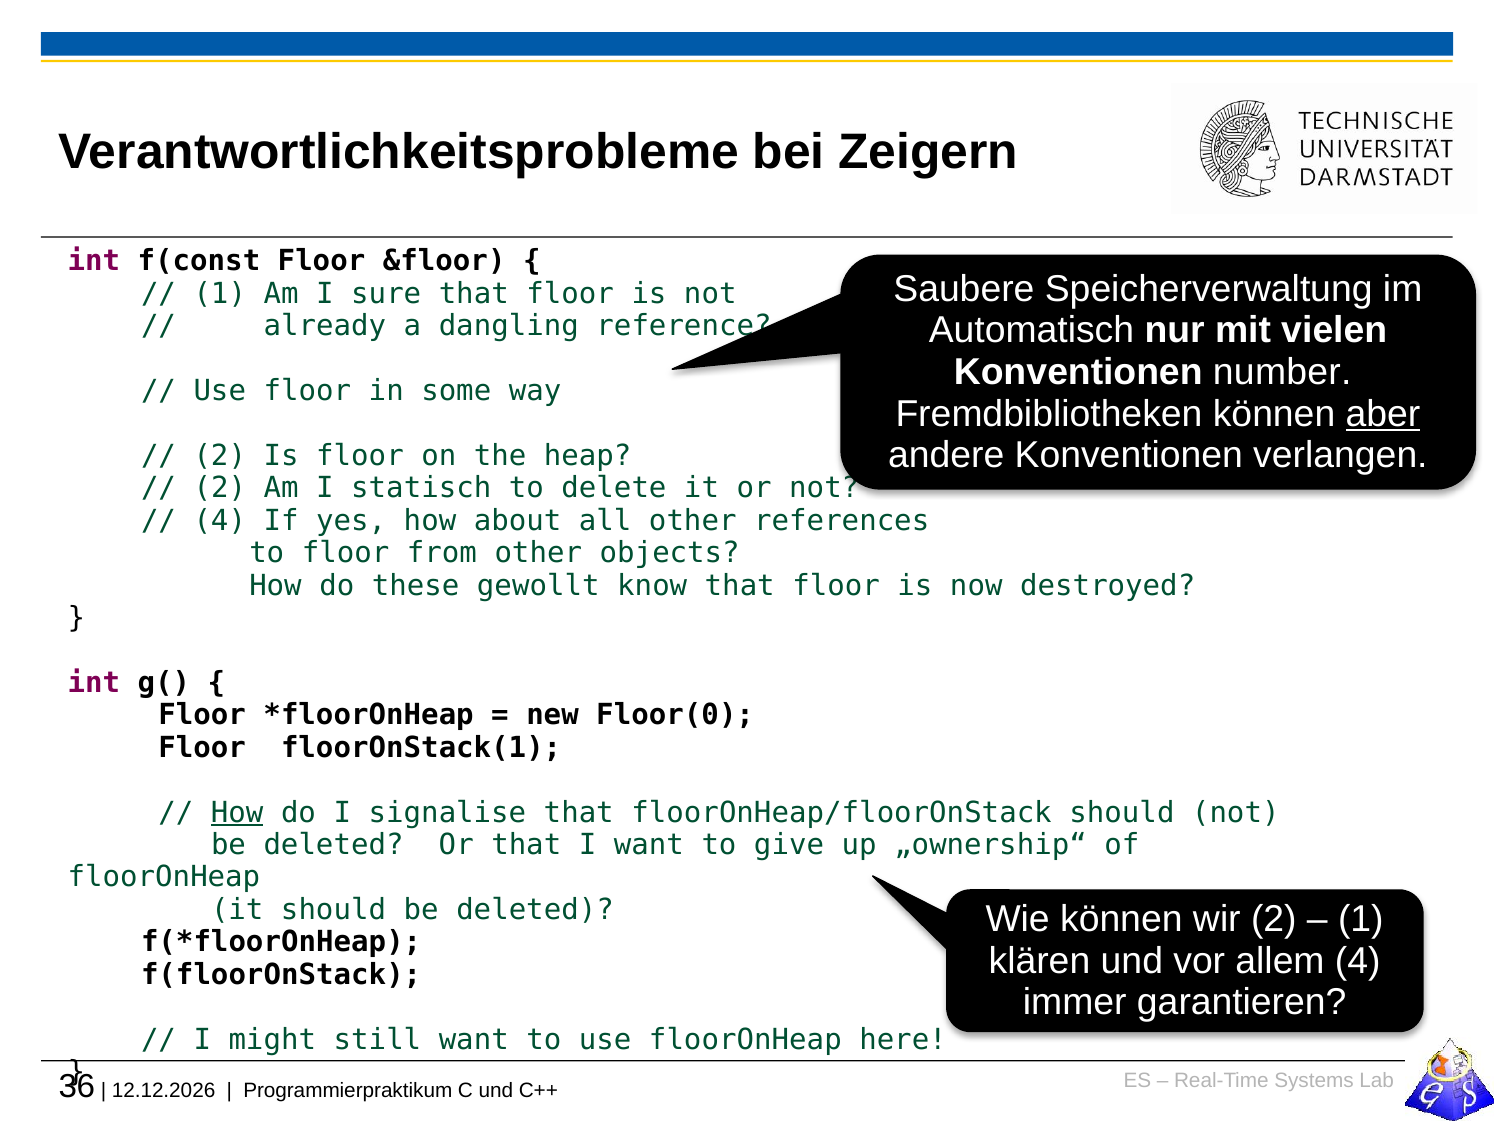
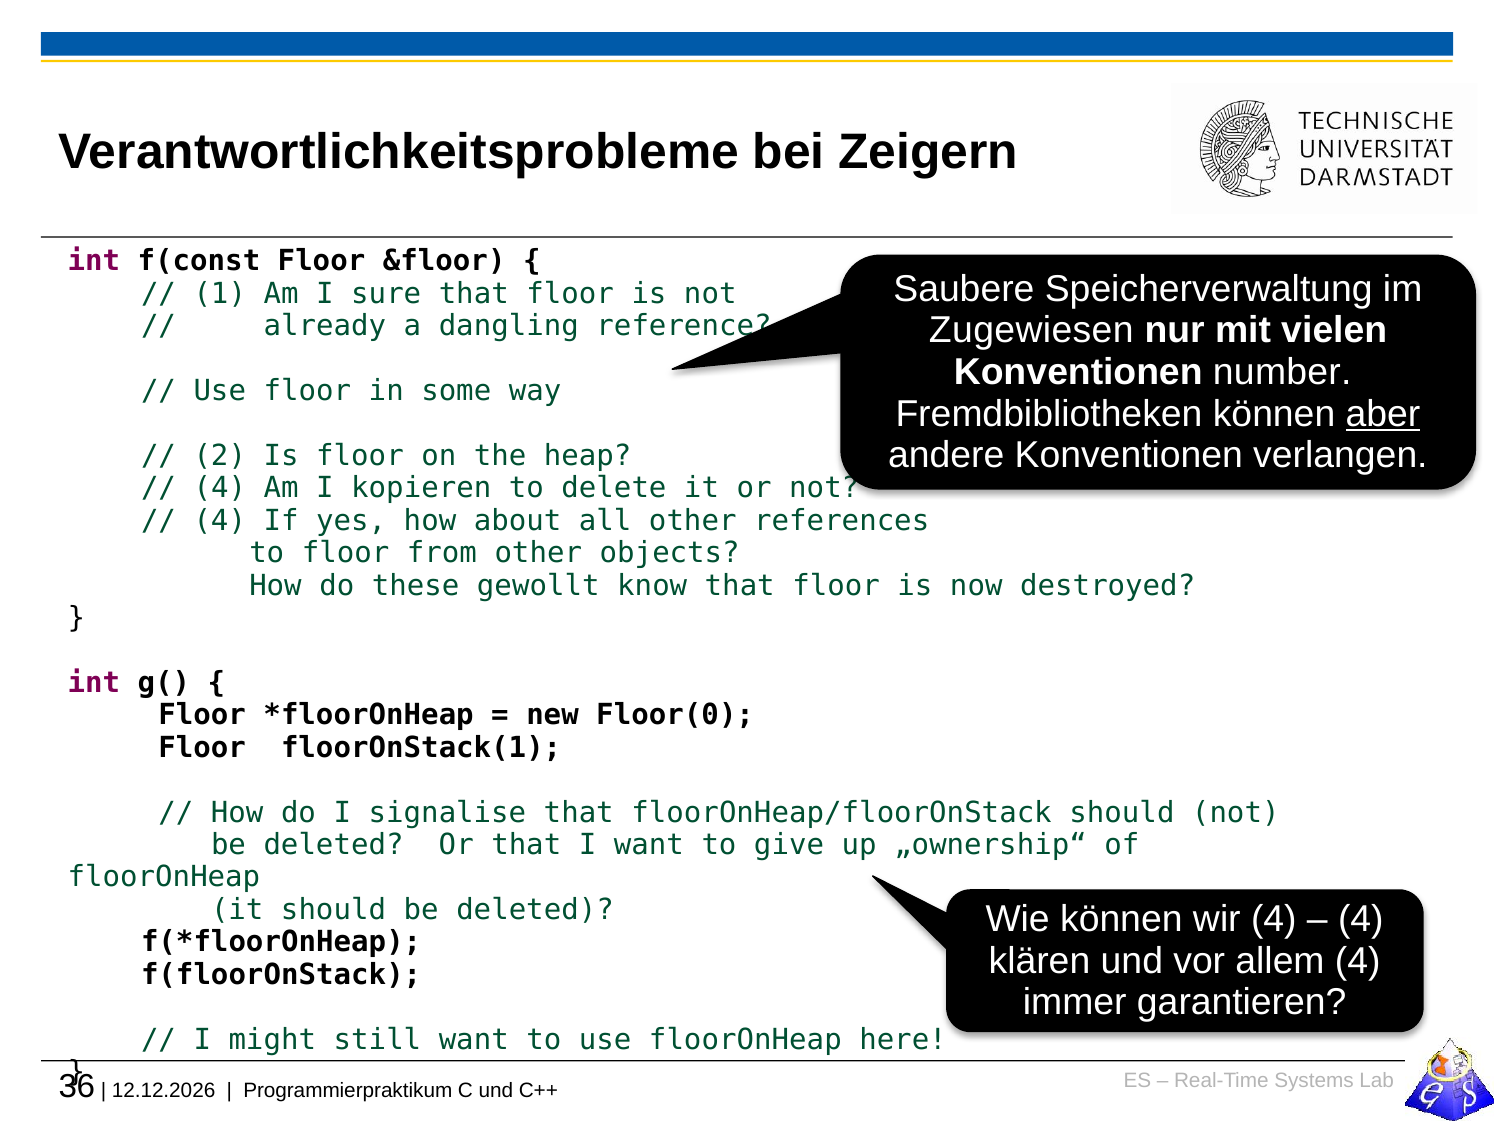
Automatisch: Automatisch -> Zugewiesen
2 at (220, 488): 2 -> 4
statisch: statisch -> kopieren
How at (237, 812) underline: present -> none
wir 2: 2 -> 4
1 at (1361, 919): 1 -> 4
